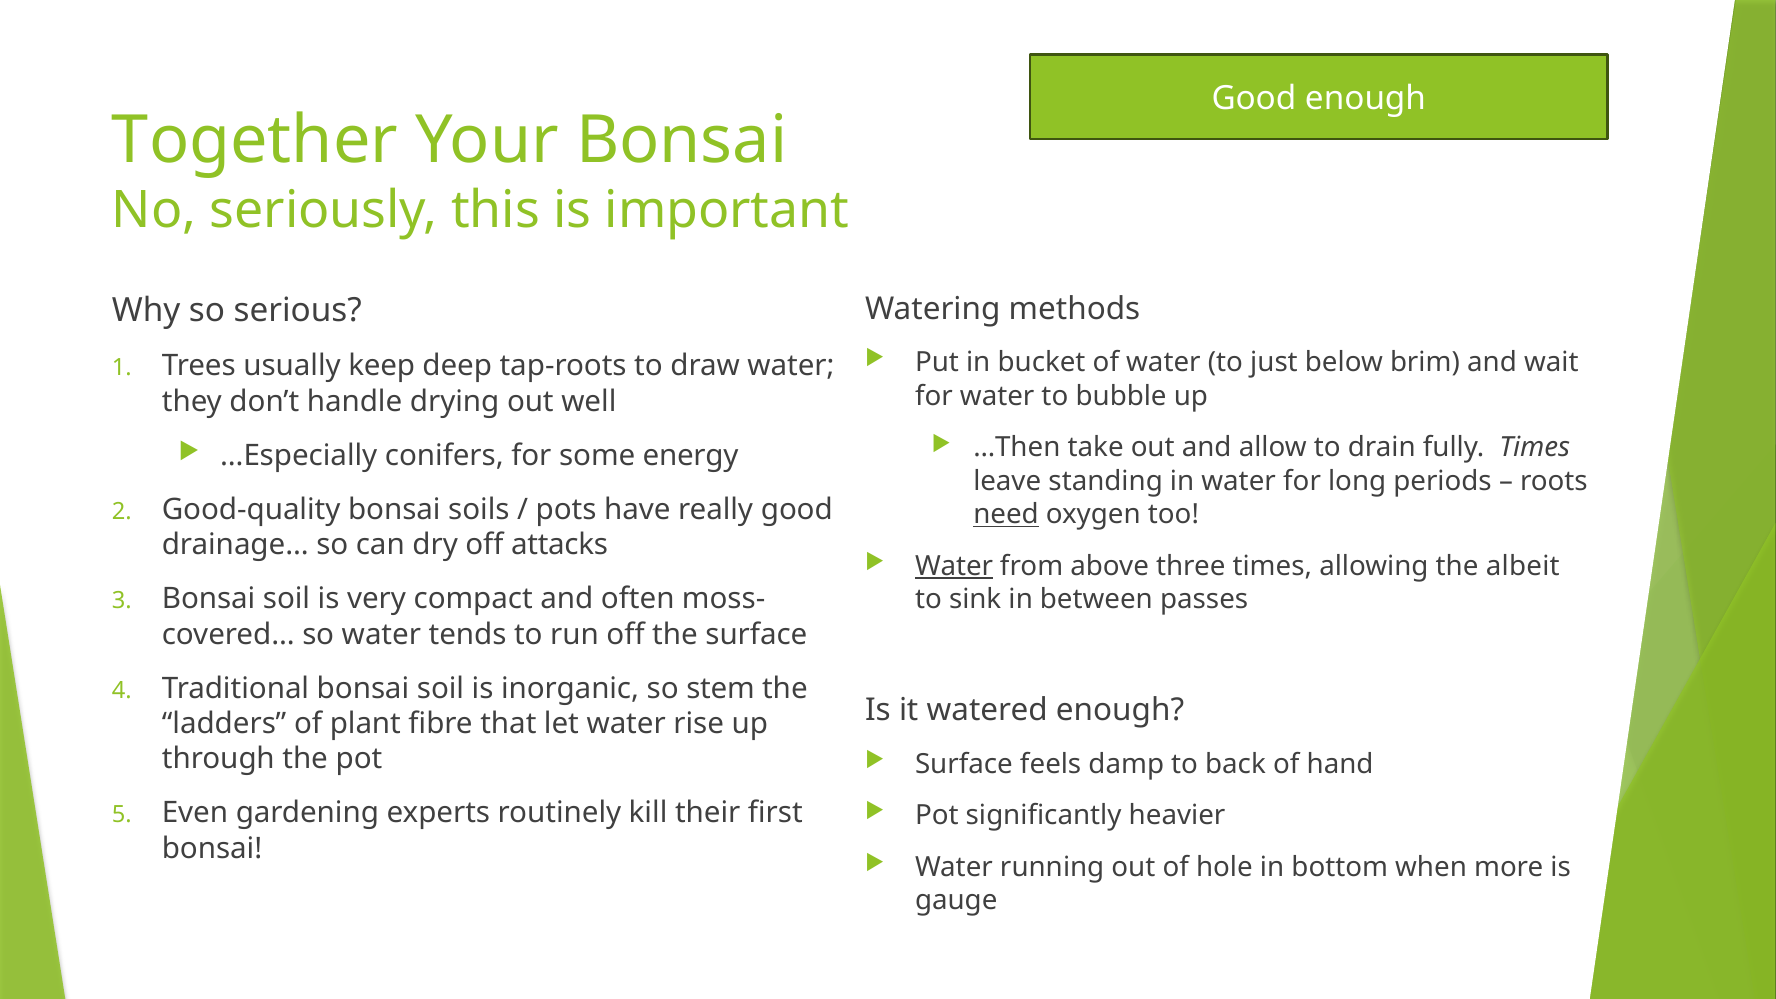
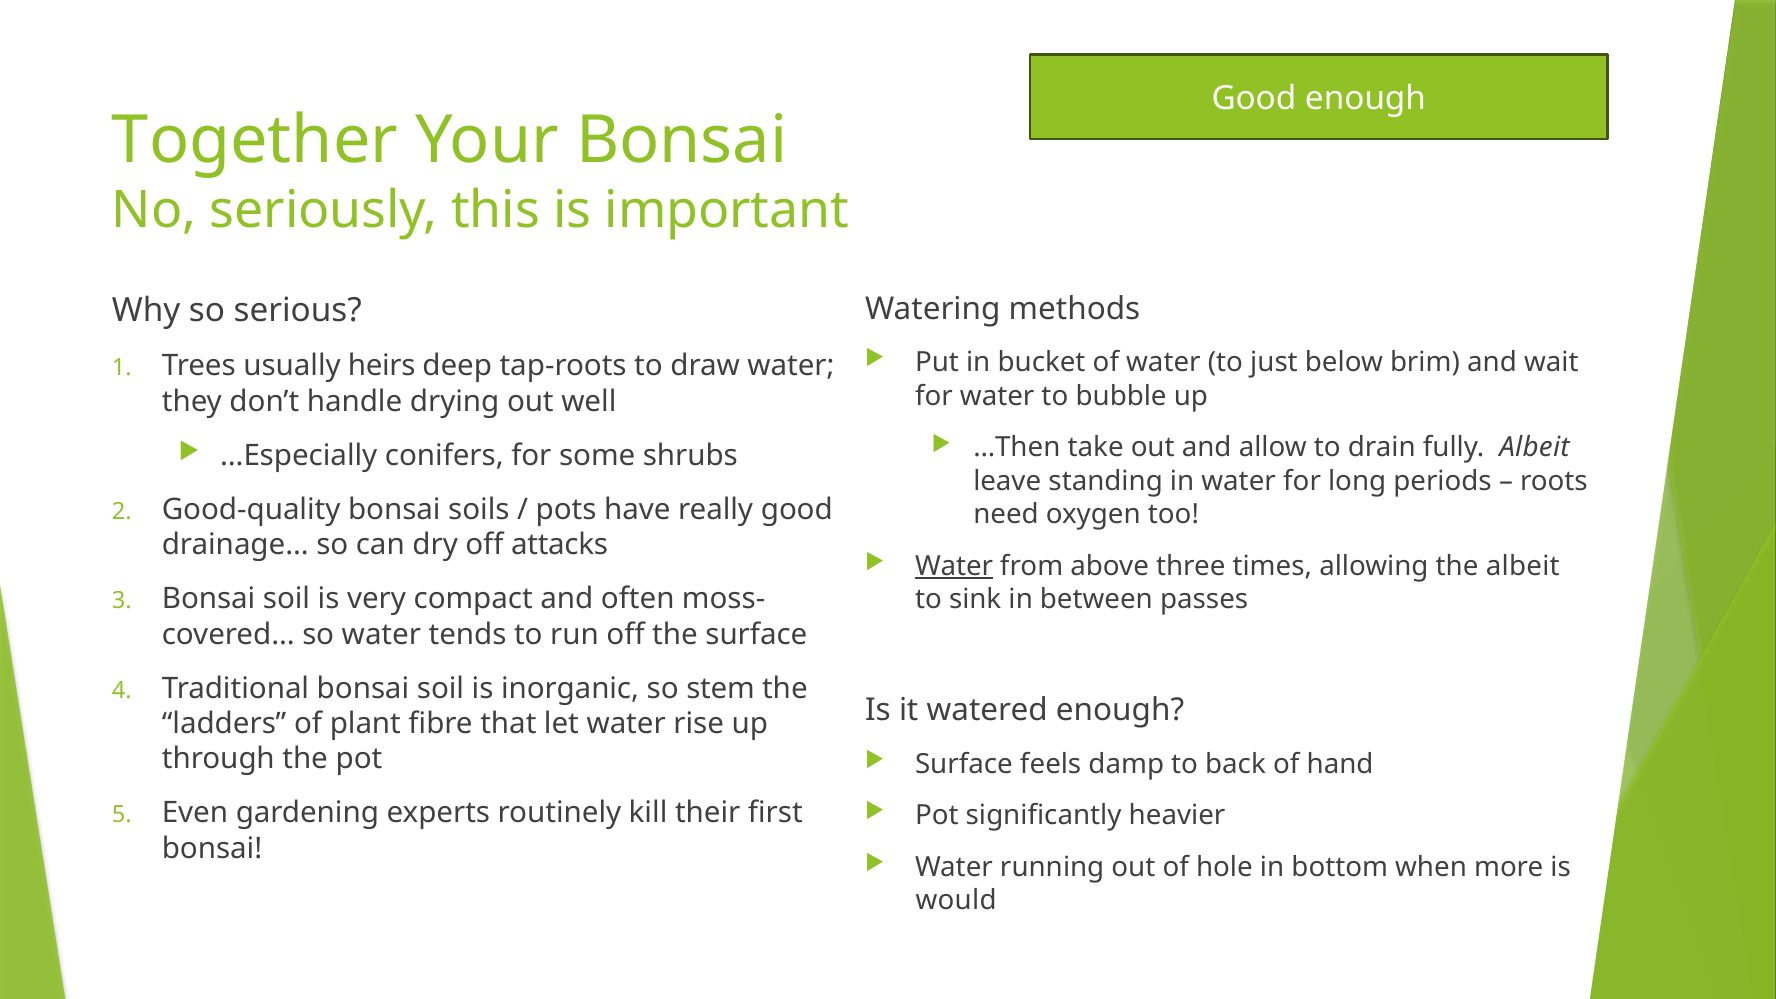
keep: keep -> heirs
fully Times: Times -> Albeit
energy: energy -> shrubs
need underline: present -> none
gauge: gauge -> would
